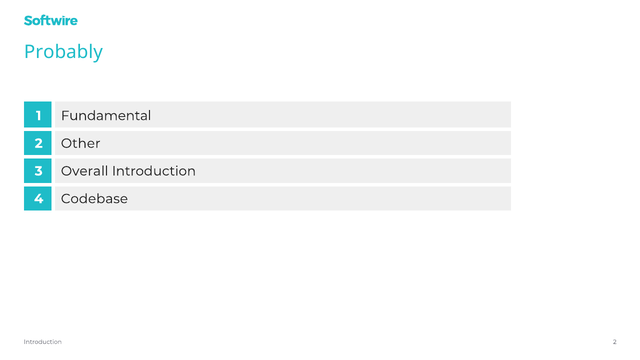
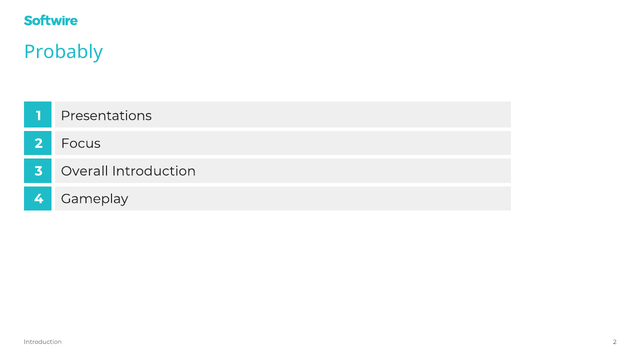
Fundamental: Fundamental -> Presentations
Other: Other -> Focus
Codebase: Codebase -> Gameplay
